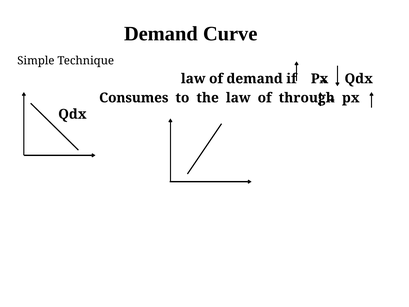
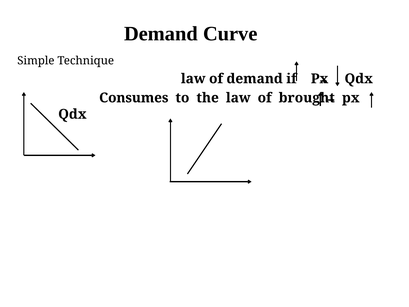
through: through -> brought
